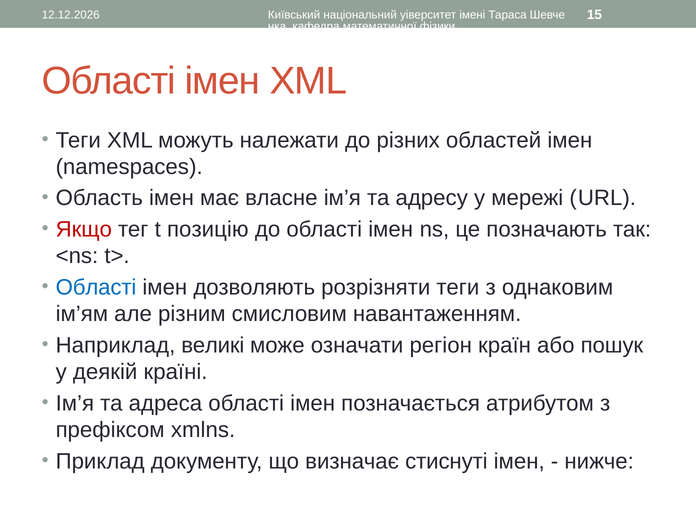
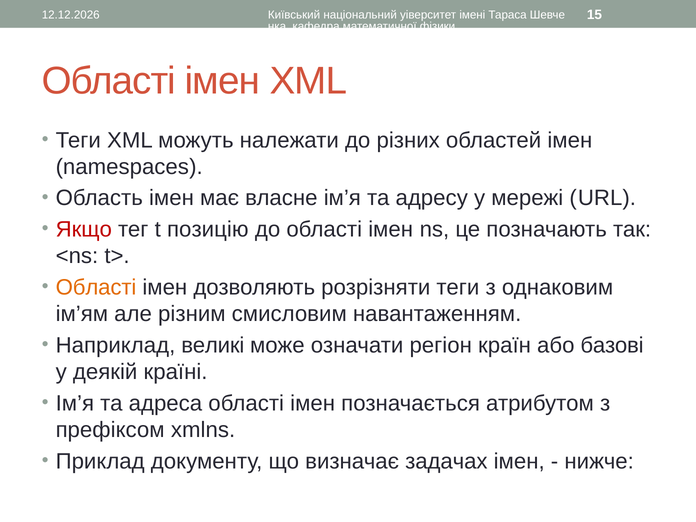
Області at (96, 287) colour: blue -> orange
пошук: пошук -> базові
стиснуті: стиснуті -> задачах
